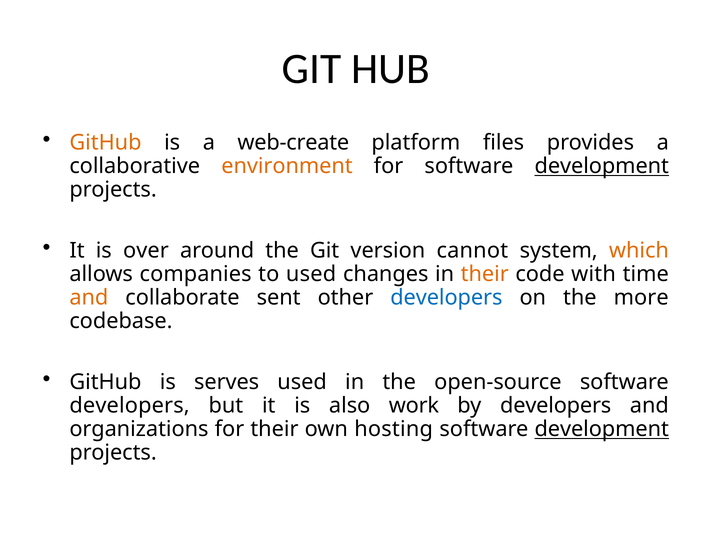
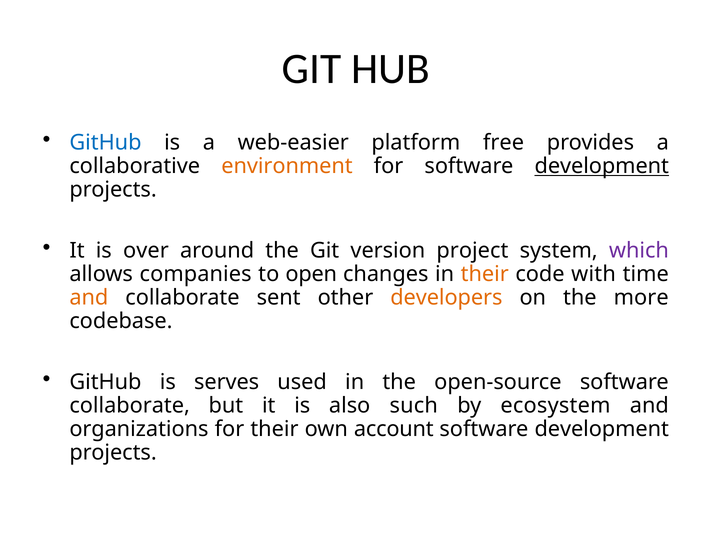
GitHub at (105, 143) colour: orange -> blue
web-create: web-create -> web-easier
files: files -> free
cannot: cannot -> project
which colour: orange -> purple
to used: used -> open
developers at (446, 298) colour: blue -> orange
developers at (130, 406): developers -> collaborate
work: work -> such
by developers: developers -> ecosystem
hosting: hosting -> account
development at (602, 429) underline: present -> none
